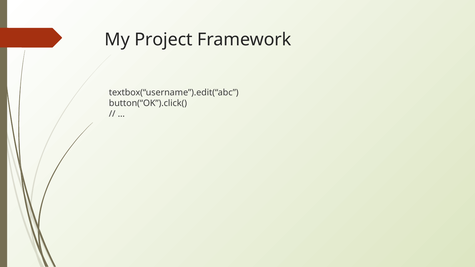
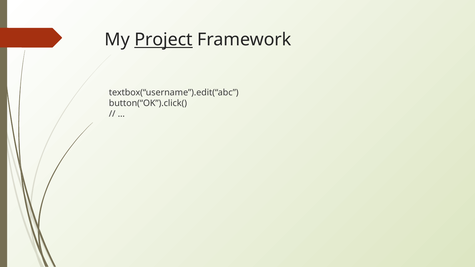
Project underline: none -> present
